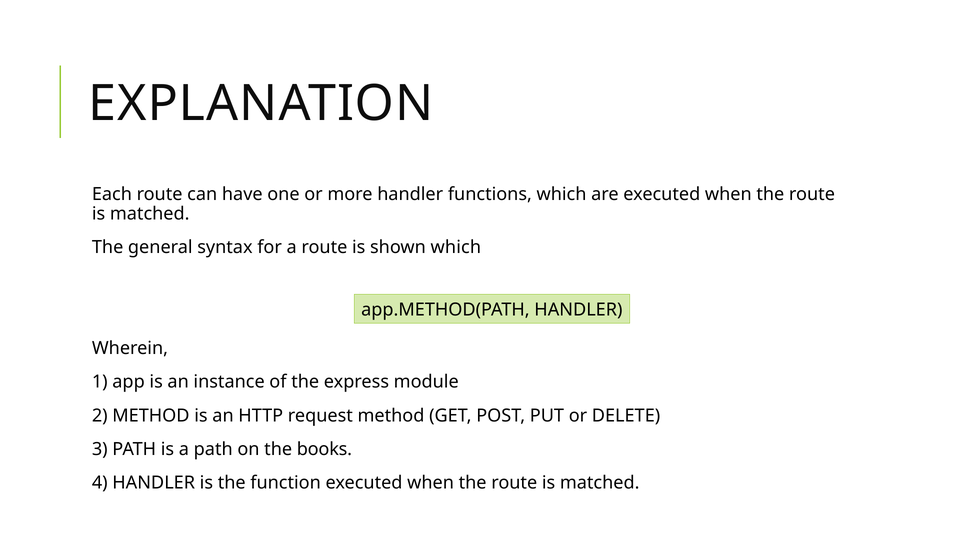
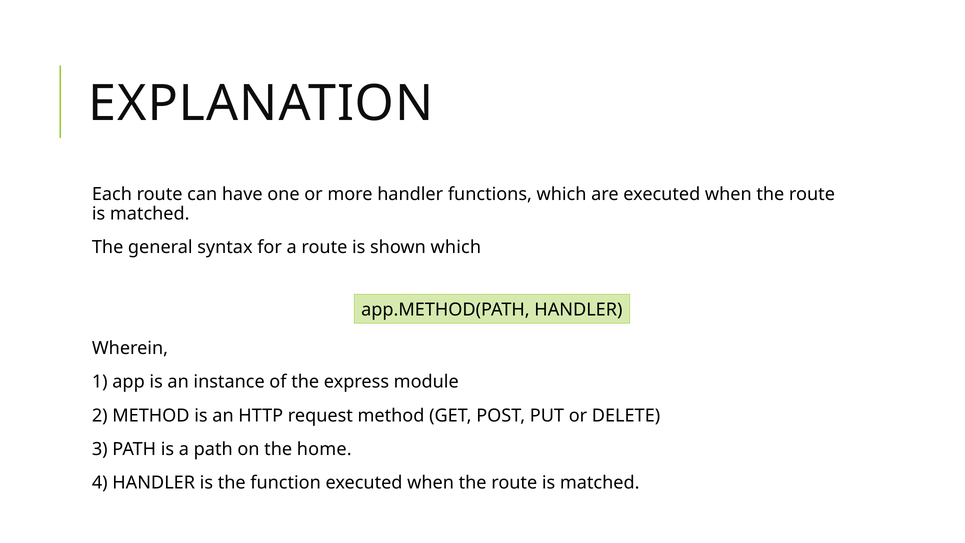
books: books -> home
